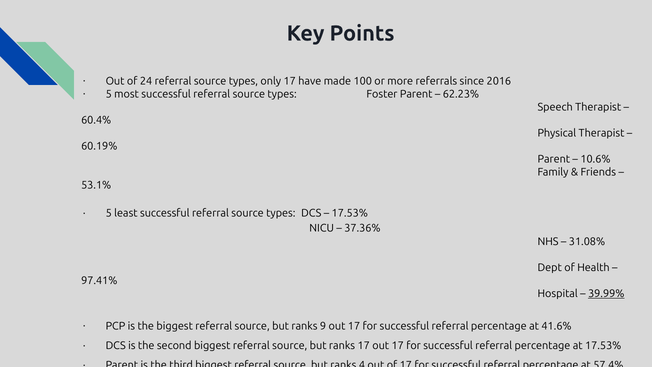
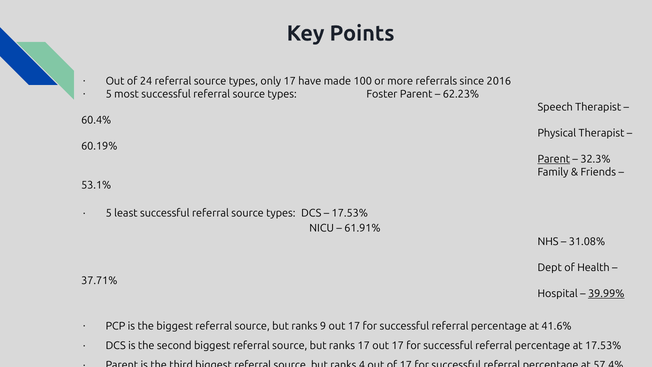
Parent at (554, 159) underline: none -> present
10.6%: 10.6% -> 32.3%
37.36%: 37.36% -> 61.91%
97.41%: 97.41% -> 37.71%
